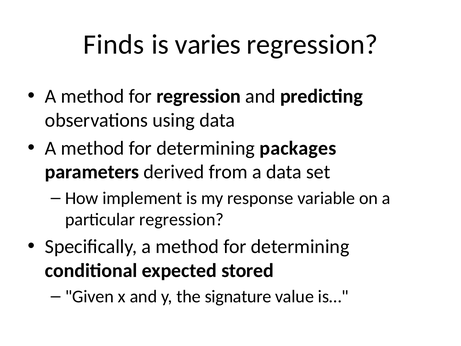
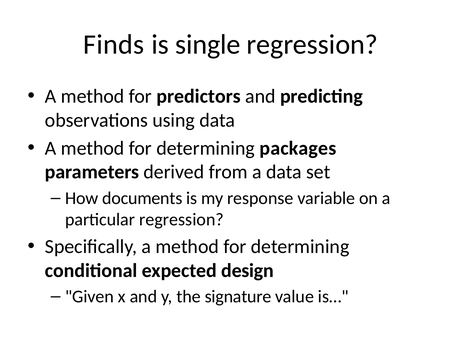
varies: varies -> single
for regression: regression -> predictors
implement: implement -> documents
stored: stored -> design
